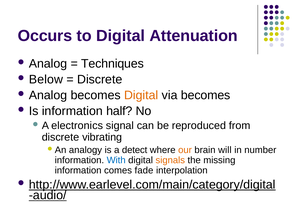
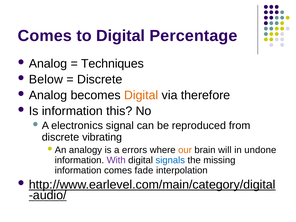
Occurs at (45, 36): Occurs -> Comes
Attenuation: Attenuation -> Percentage
via becomes: becomes -> therefore
half: half -> this
detect: detect -> errors
number: number -> undone
With colour: blue -> purple
signals colour: orange -> blue
